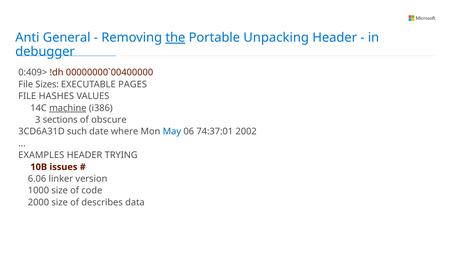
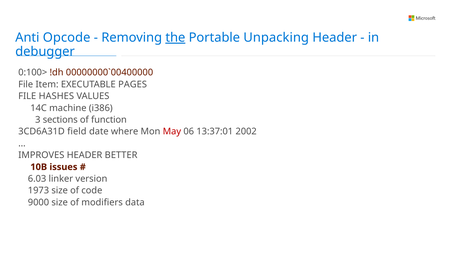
General: General -> Opcode
0:409>: 0:409> -> 0:100>
Sizes: Sizes -> Item
machine underline: present -> none
obscure: obscure -> function
such: such -> field
May colour: blue -> red
74:37:01: 74:37:01 -> 13:37:01
EXAMPLES: EXAMPLES -> IMPROVES
TRYING: TRYING -> BETTER
6.06: 6.06 -> 6.03
1000: 1000 -> 1973
2000: 2000 -> 9000
describes: describes -> modifiers
